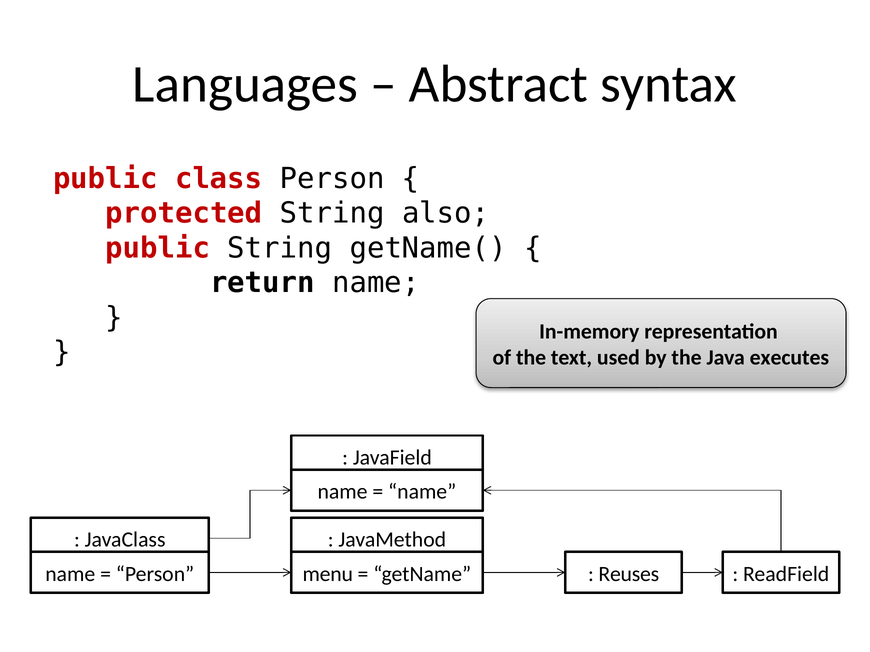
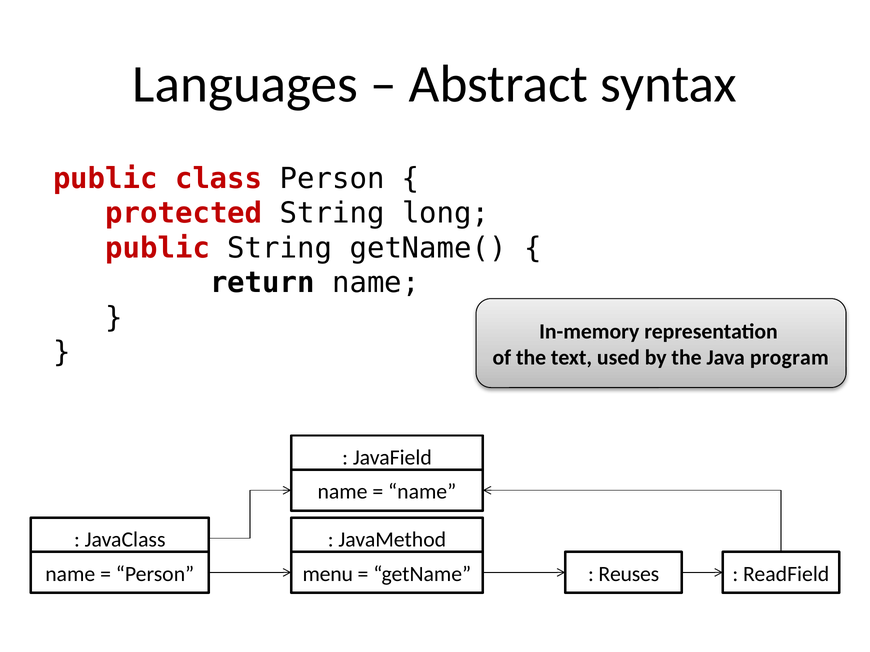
also: also -> long
executes: executes -> program
